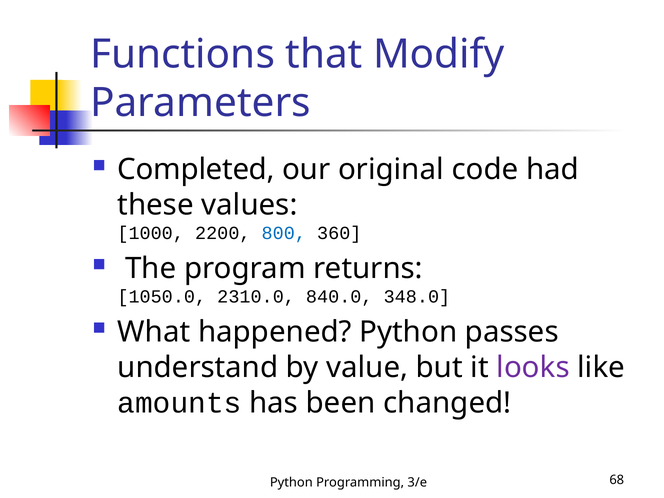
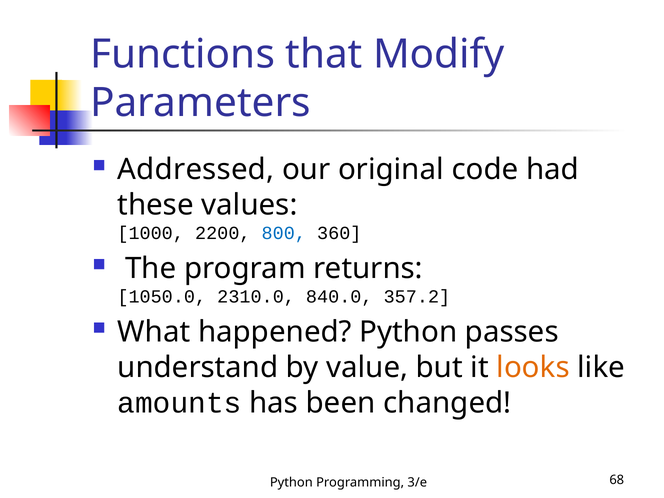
Completed: Completed -> Addressed
348.0: 348.0 -> 357.2
looks colour: purple -> orange
